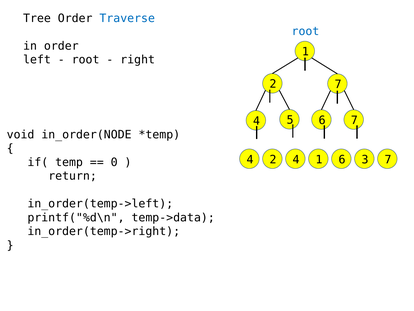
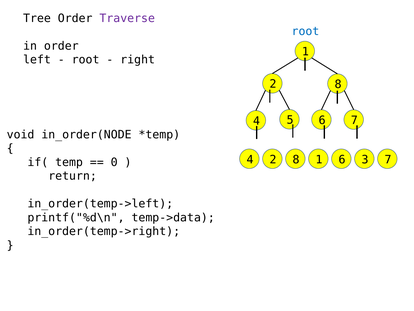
Traverse colour: blue -> purple
7 at (338, 84): 7 -> 8
4 2 4: 4 -> 8
